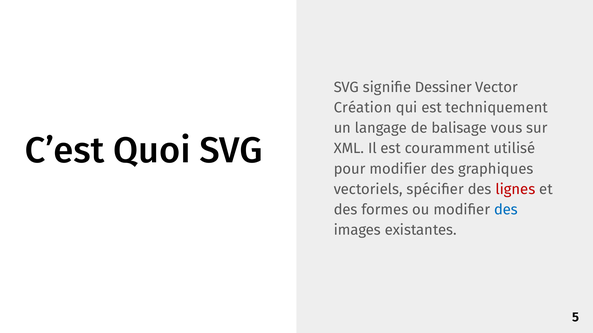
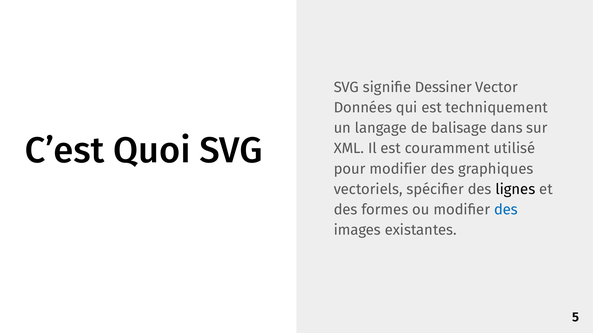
Création: Création -> Données
vous: vous -> dans
lignes colour: red -> black
